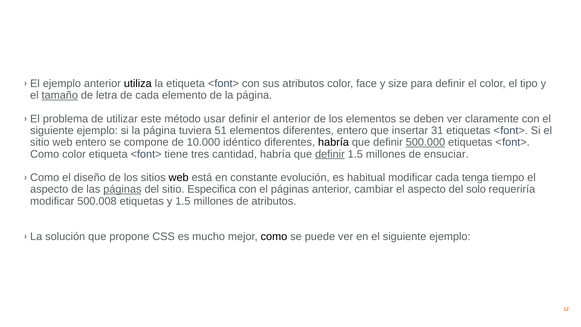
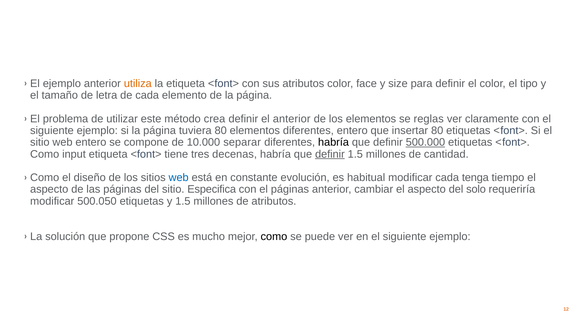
utiliza colour: black -> orange
tamaño underline: present -> none
usar: usar -> crea
deben: deben -> reglas
tuviera 51: 51 -> 80
insertar 31: 31 -> 80
idéntico: idéntico -> separar
Como color: color -> input
cantidad: cantidad -> decenas
ensuciar: ensuciar -> cantidad
web at (179, 178) colour: black -> blue
páginas at (122, 189) underline: present -> none
500.008: 500.008 -> 500.050
